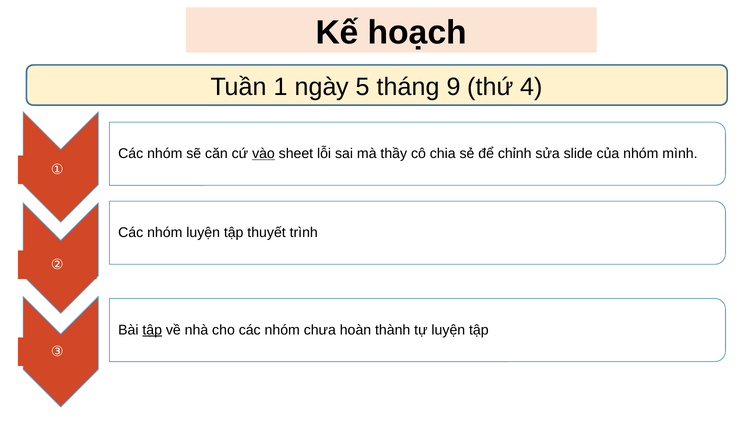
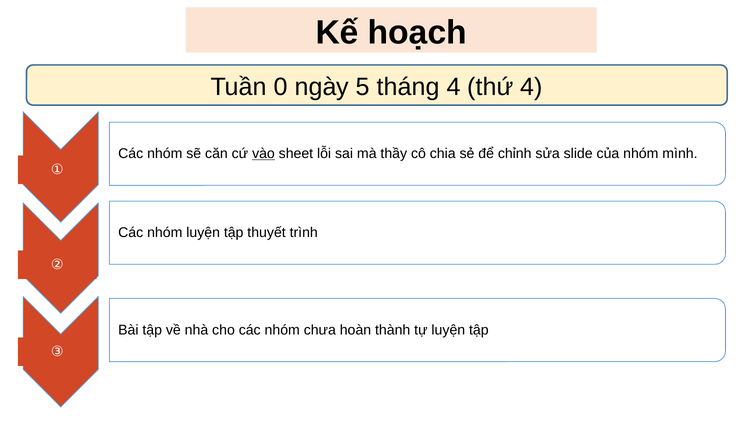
1: 1 -> 0
tháng 9: 9 -> 4
tập at (152, 330) underline: present -> none
